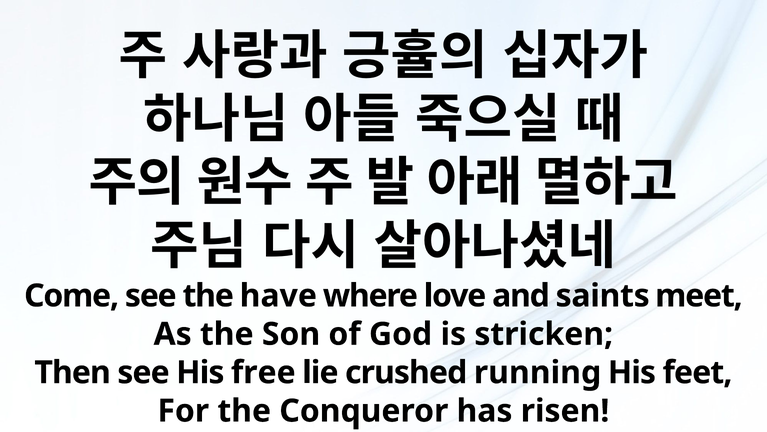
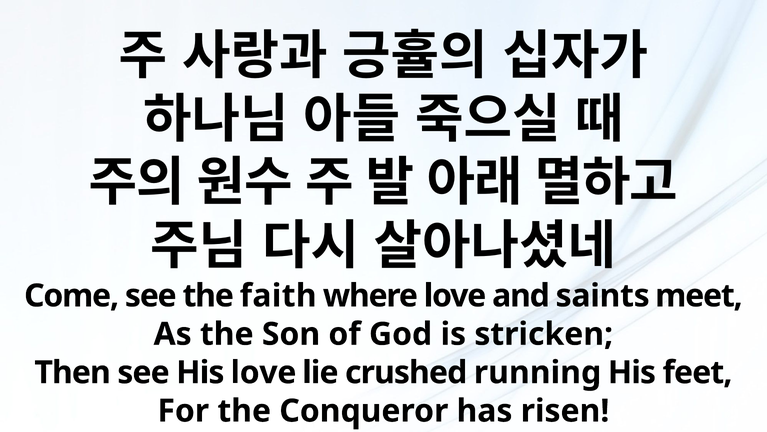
have: have -> faith
His free: free -> love
